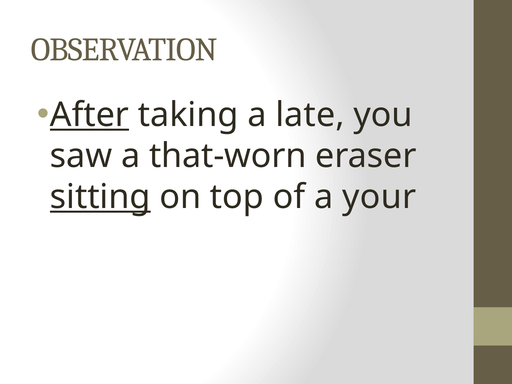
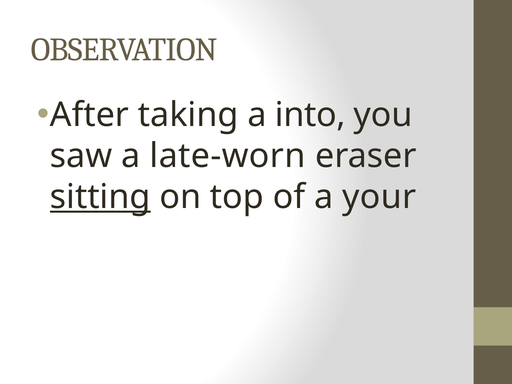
After underline: present -> none
late: late -> into
that-worn: that-worn -> late-worn
